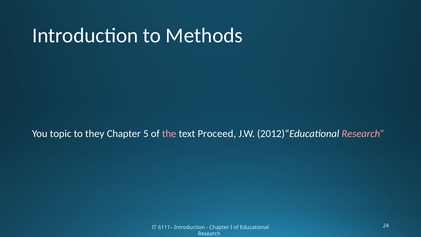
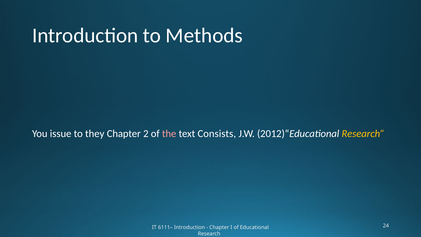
topic: topic -> issue
5: 5 -> 2
Proceed: Proceed -> Consists
Research at (363, 134) colour: pink -> yellow
